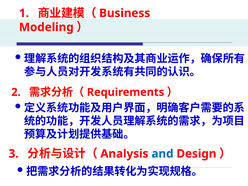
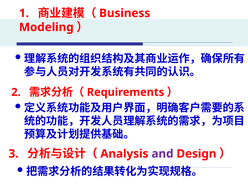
and colour: blue -> purple
